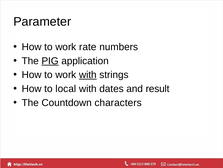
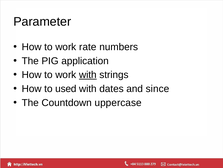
PIG underline: present -> none
local: local -> used
result: result -> since
characters: characters -> uppercase
